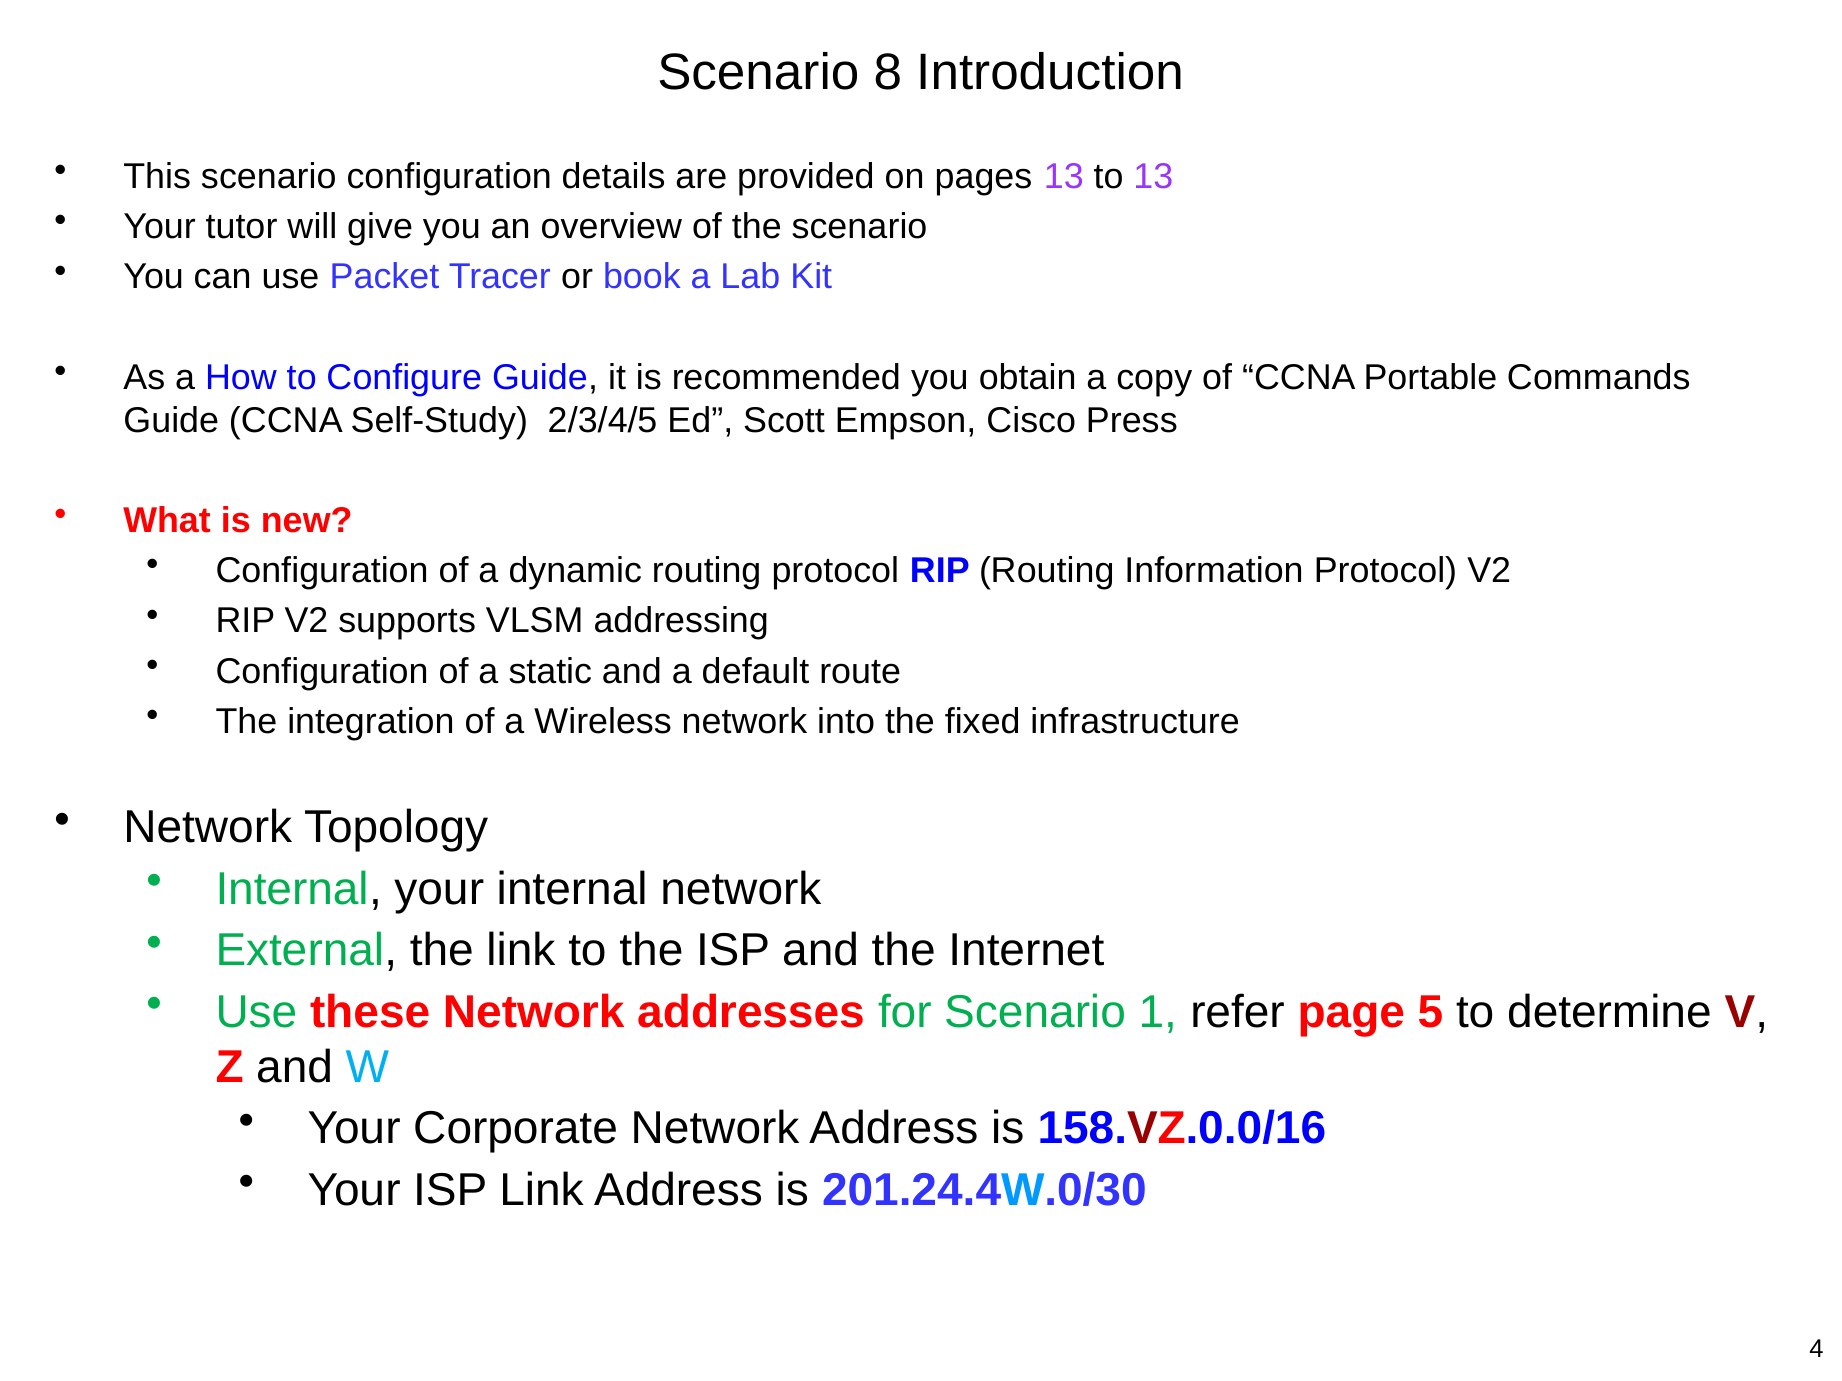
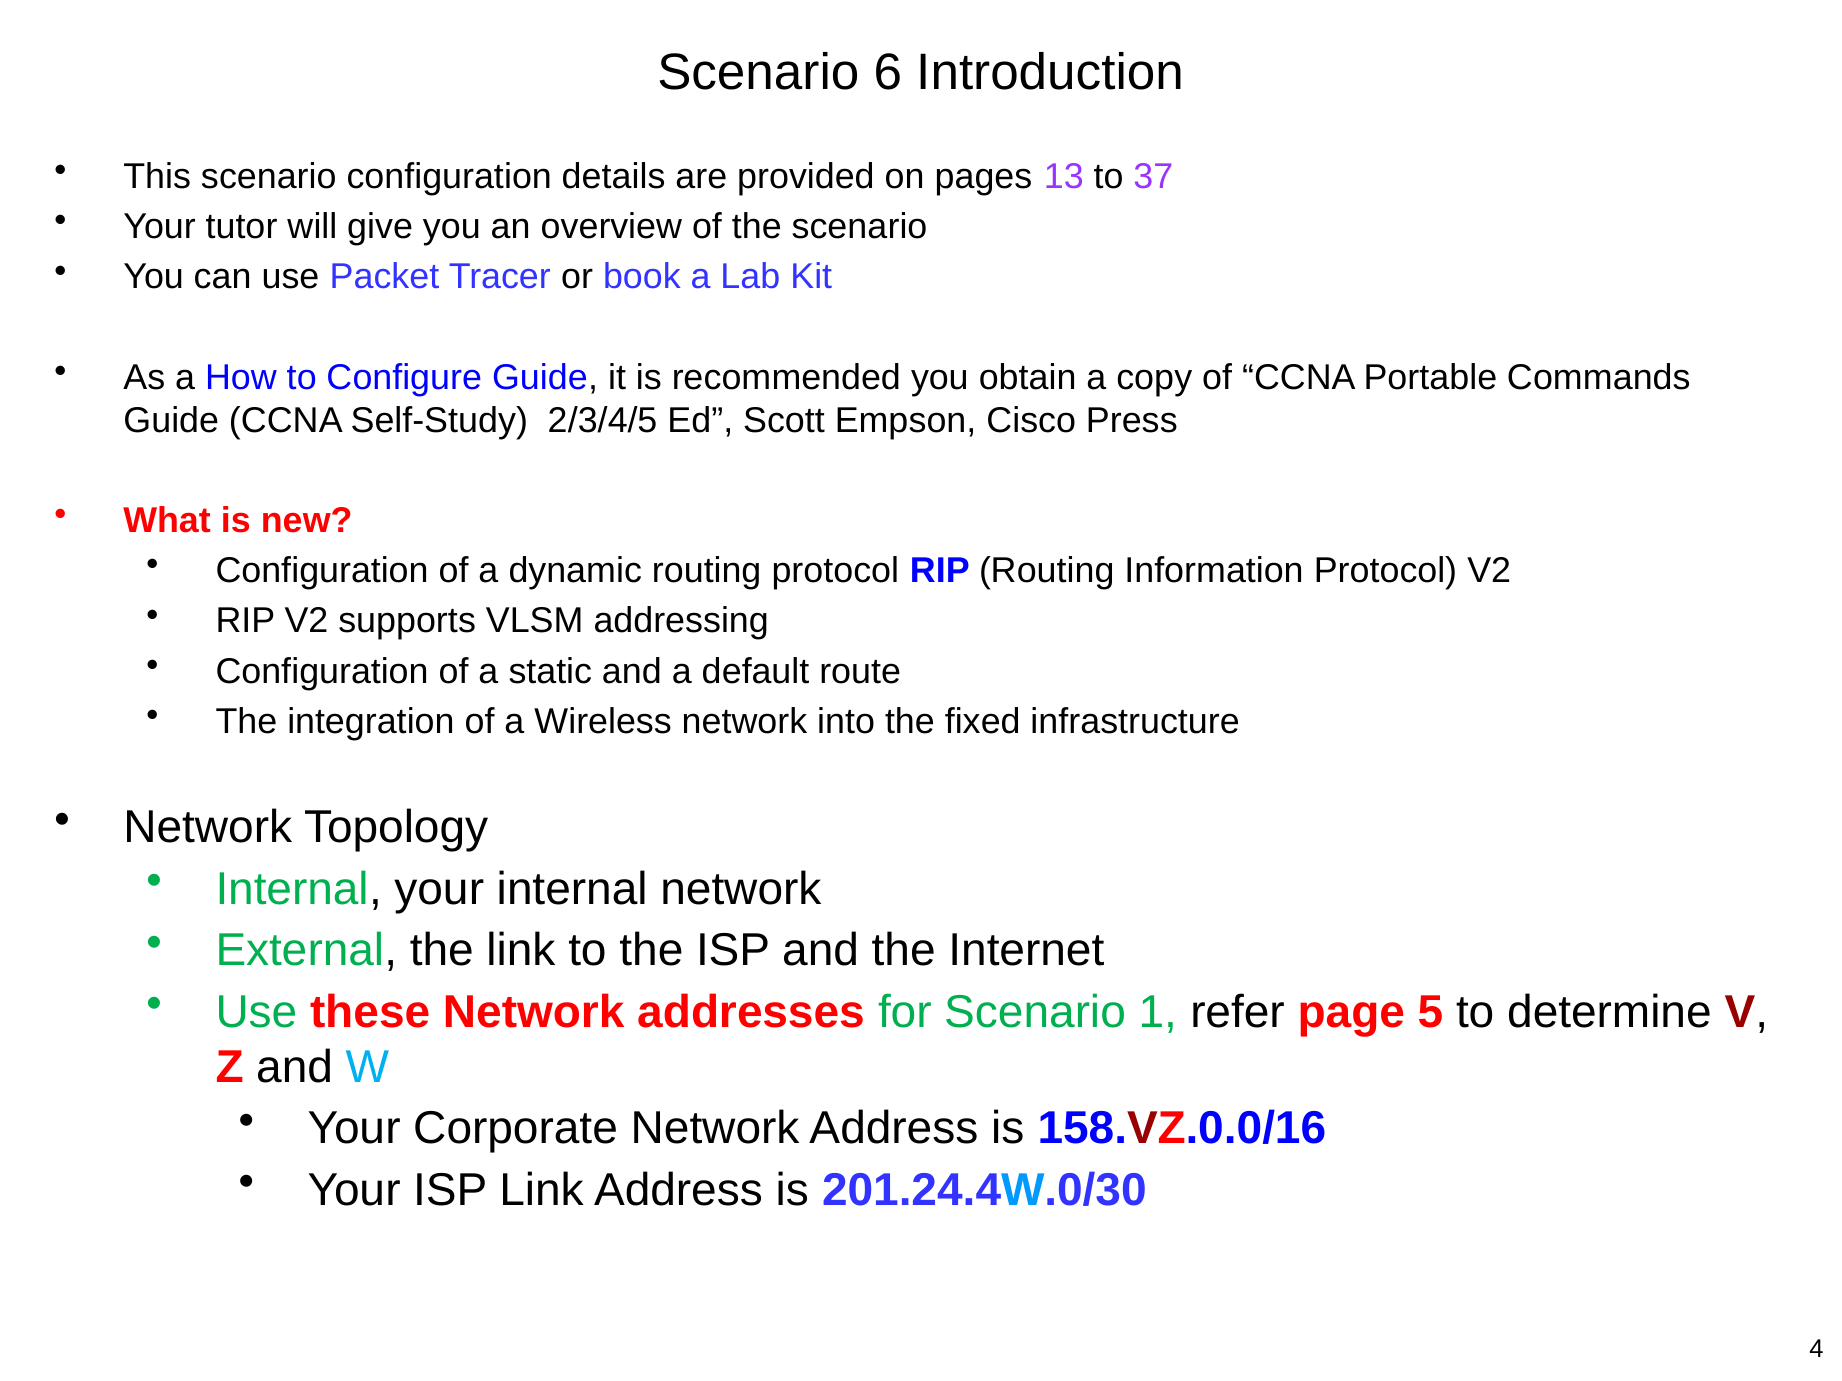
8: 8 -> 6
to 13: 13 -> 37
